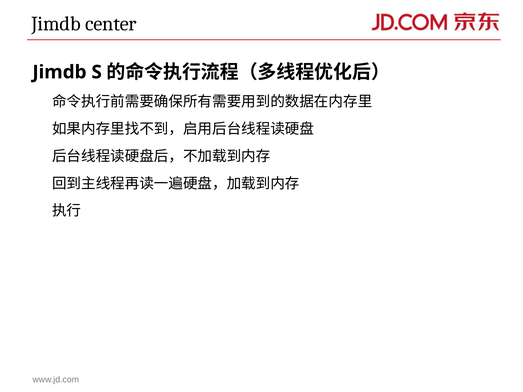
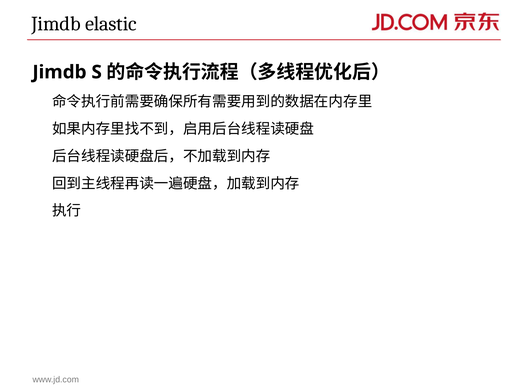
center: center -> elastic
